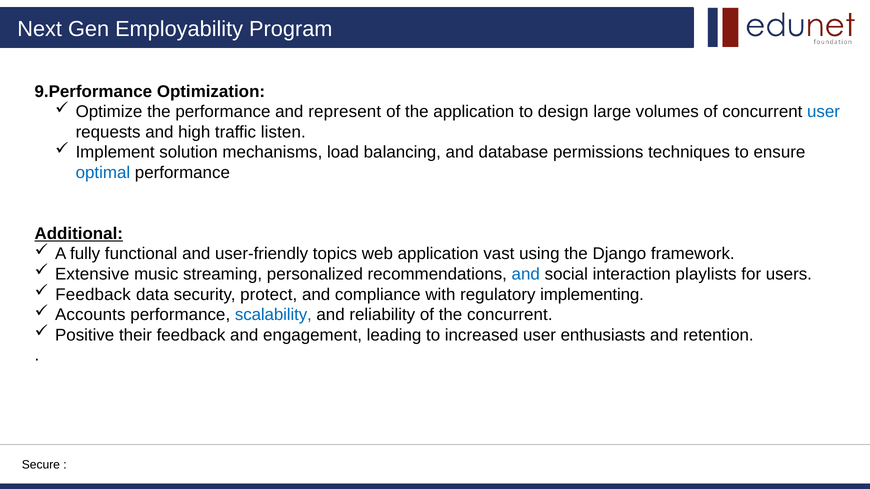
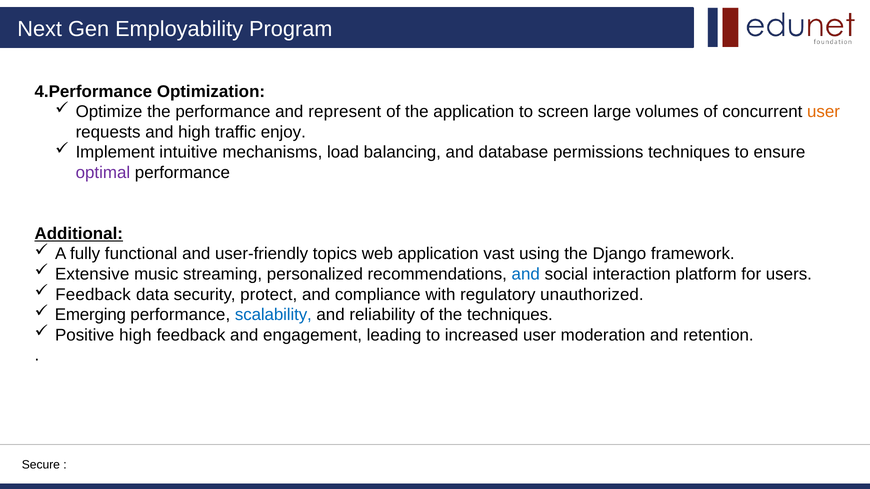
9.Performance: 9.Performance -> 4.Performance
design: design -> screen
user at (824, 112) colour: blue -> orange
listen: listen -> enjoy
solution: solution -> intuitive
optimal colour: blue -> purple
playlists: playlists -> platform
implementing: implementing -> unauthorized
Accounts: Accounts -> Emerging
the concurrent: concurrent -> techniques
Positive their: their -> high
enthusiasts: enthusiasts -> moderation
